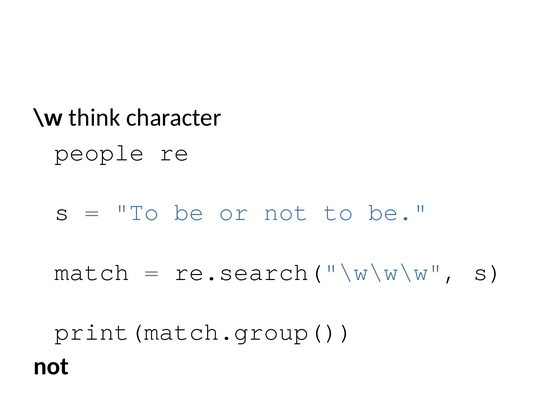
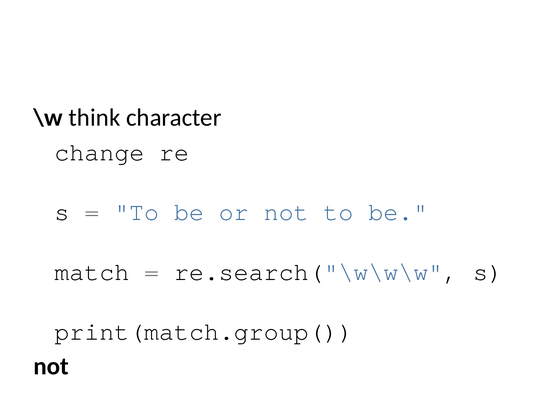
people: people -> change
